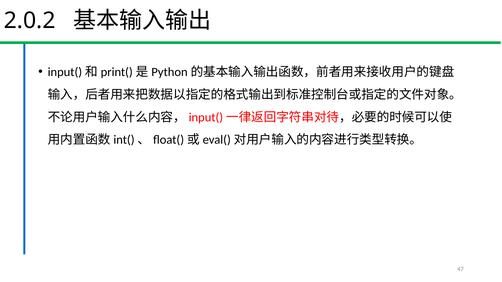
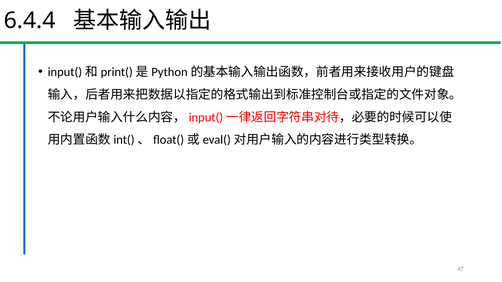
2.0.2: 2.0.2 -> 6.4.4
